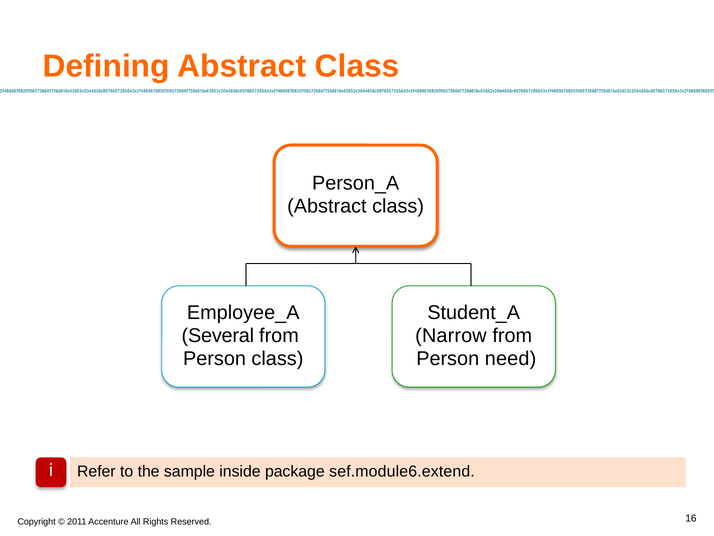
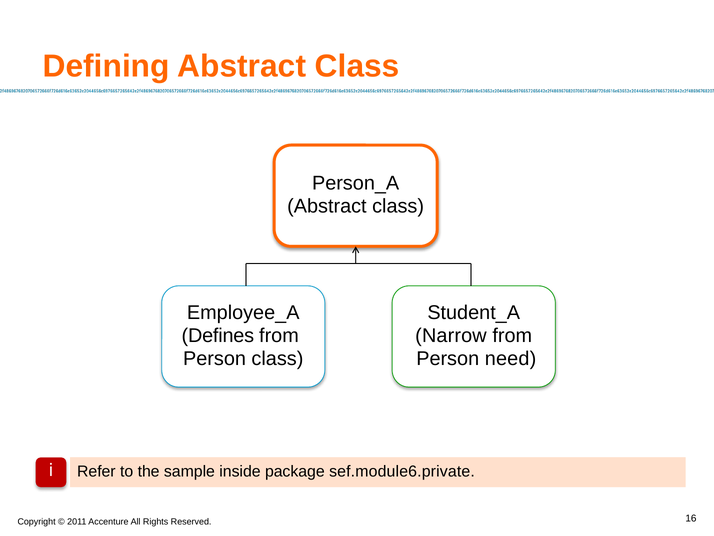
Several: Several -> Defines
sef.module6.extend: sef.module6.extend -> sef.module6.private
